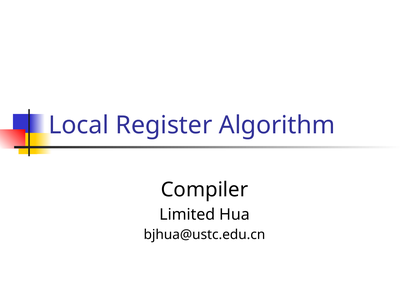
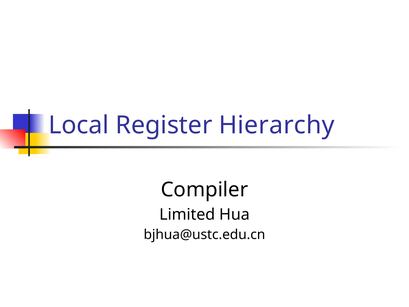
Algorithm: Algorithm -> Hierarchy
